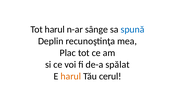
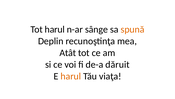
spună colour: blue -> orange
Plac: Plac -> Atât
spălat: spălat -> dăruit
cerul: cerul -> viaţa
